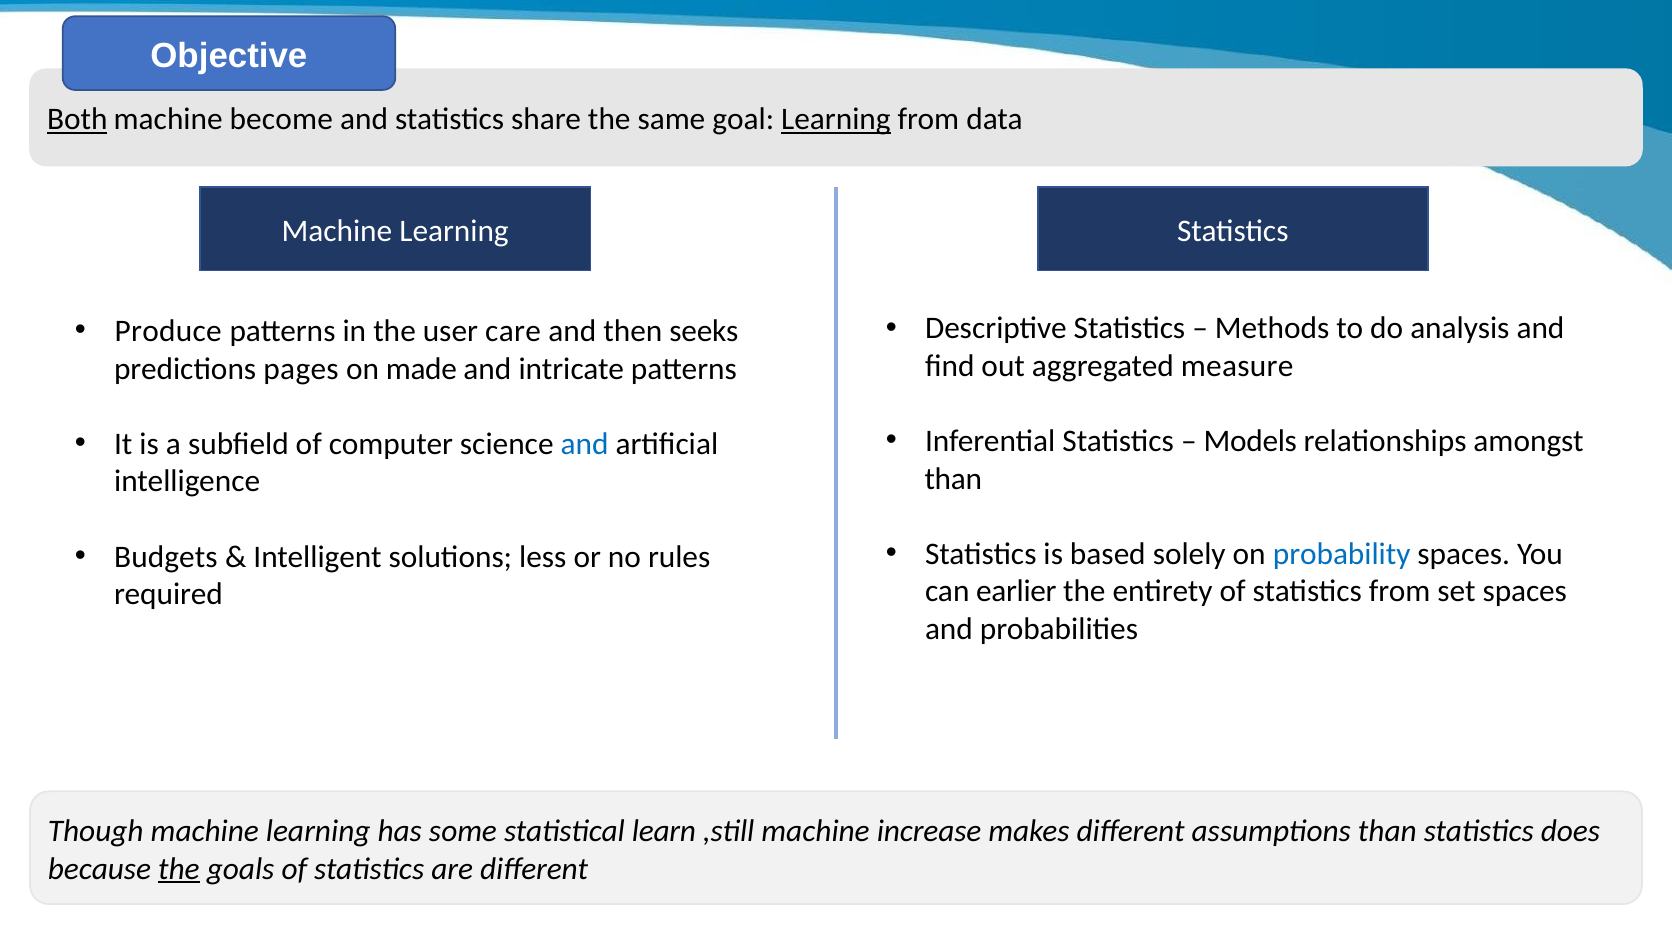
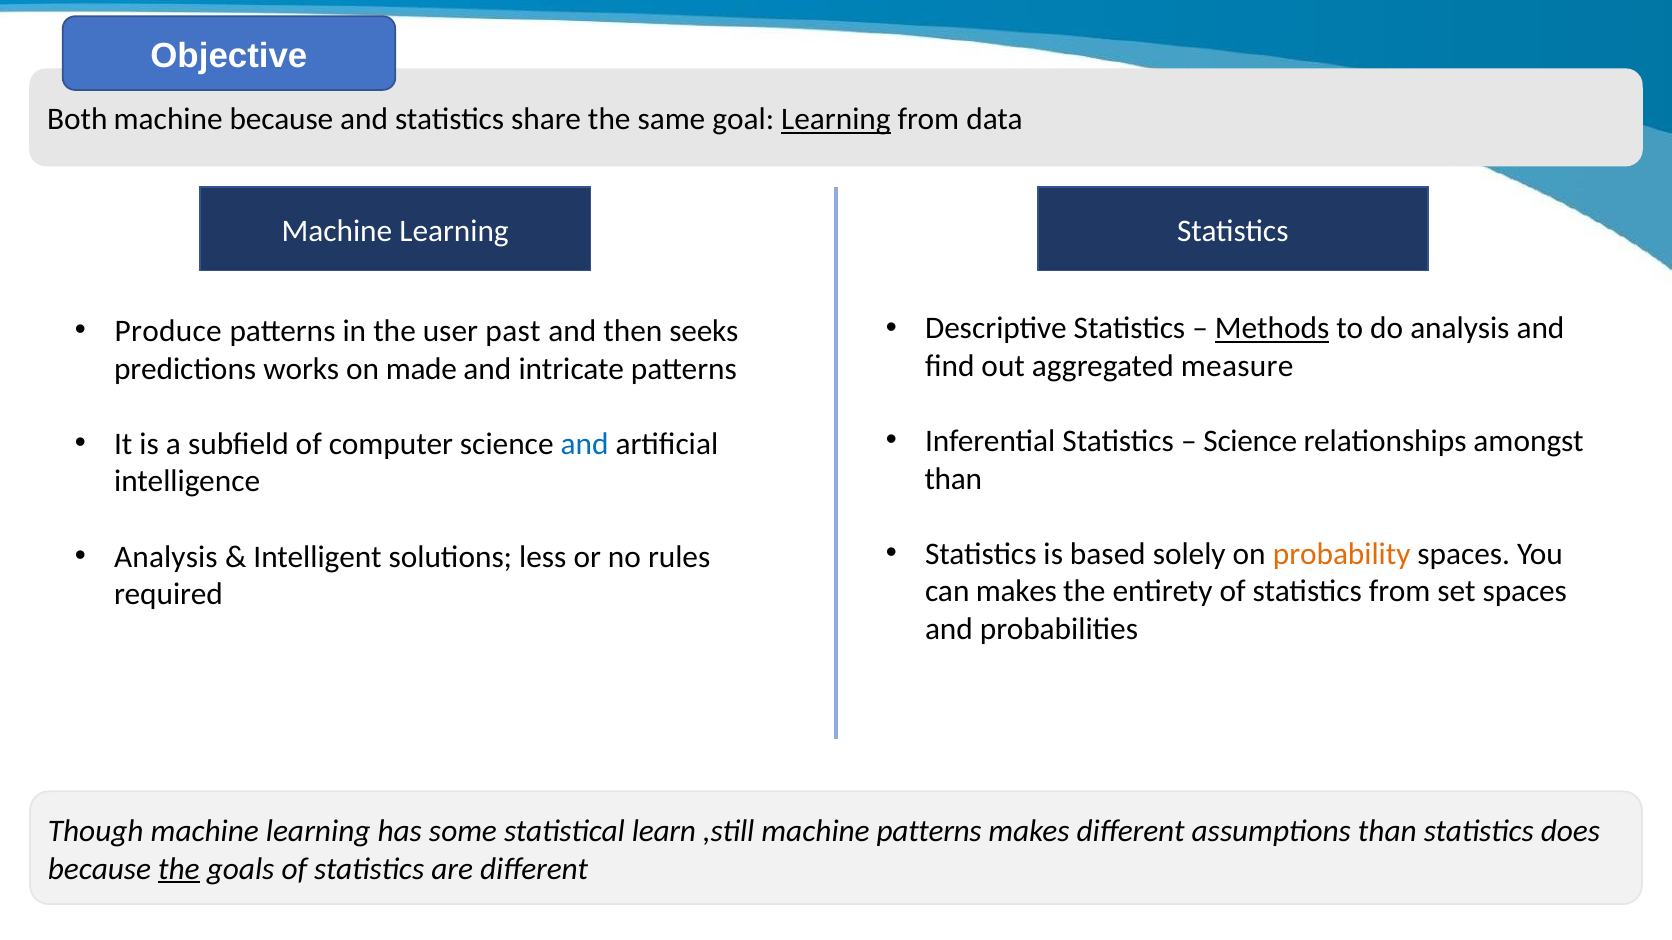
Both underline: present -> none
machine become: become -> because
Methods underline: none -> present
care: care -> past
pages: pages -> works
Models at (1250, 441): Models -> Science
probability colour: blue -> orange
Budgets at (166, 557): Budgets -> Analysis
can earlier: earlier -> makes
machine increase: increase -> patterns
